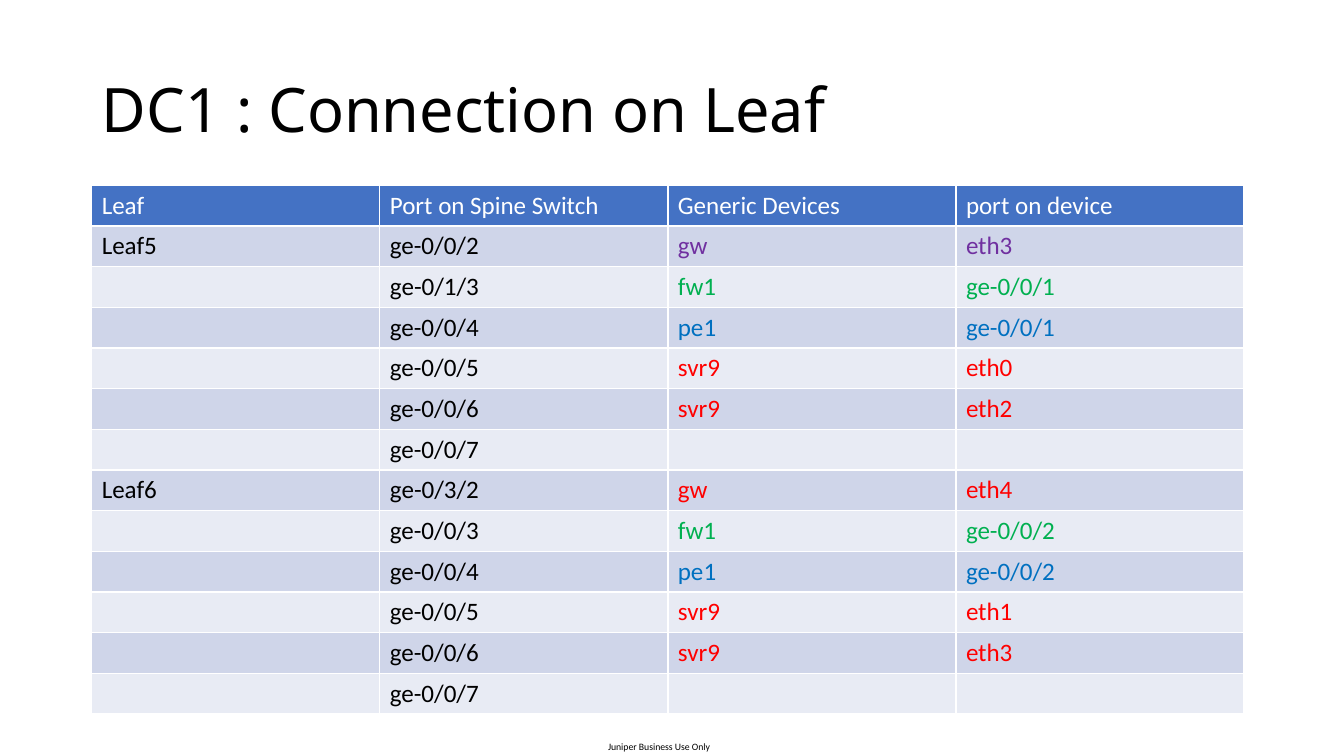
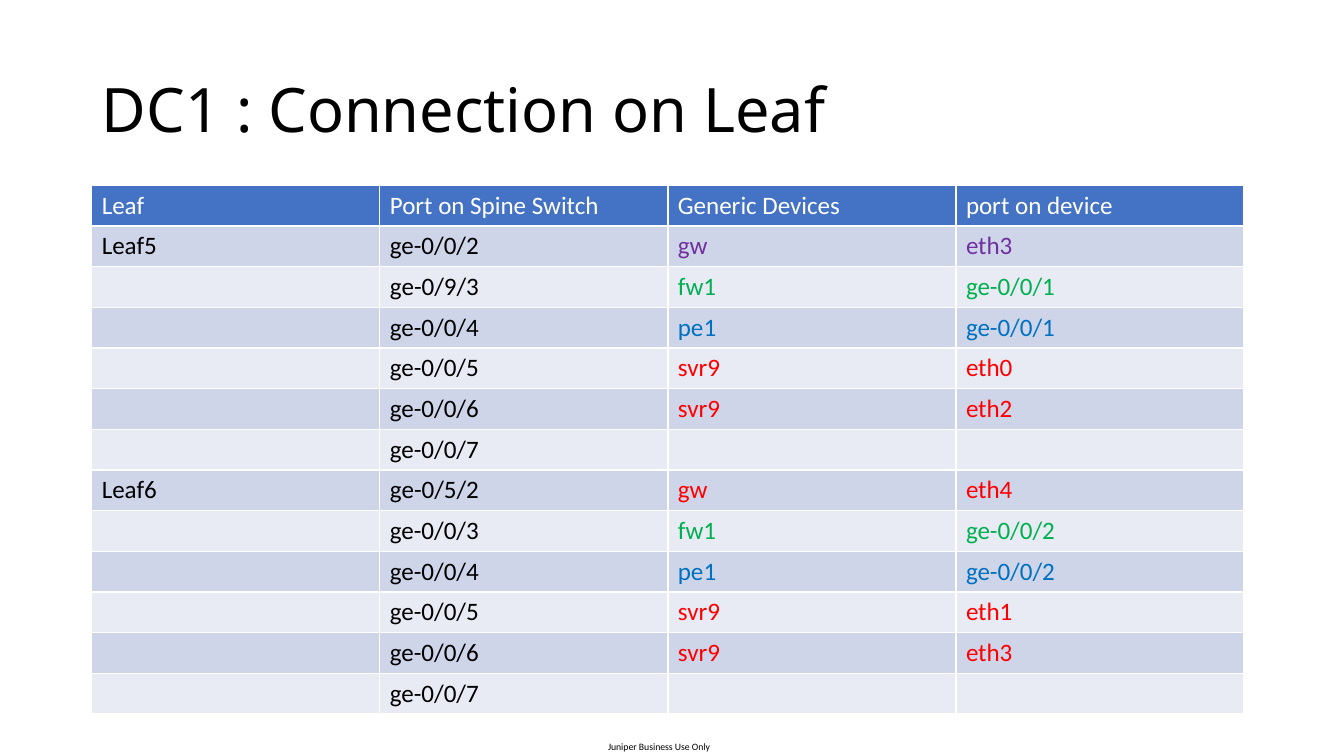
ge-0/1/3: ge-0/1/3 -> ge-0/9/3
ge-0/3/2: ge-0/3/2 -> ge-0/5/2
